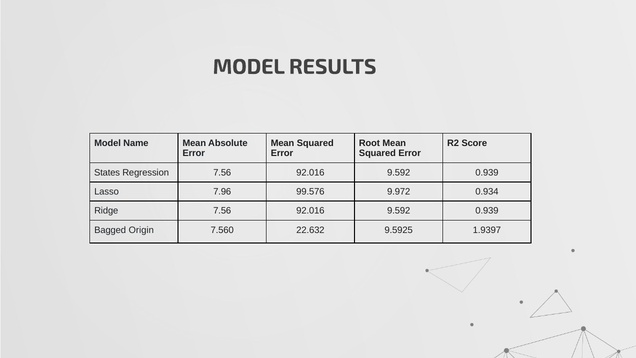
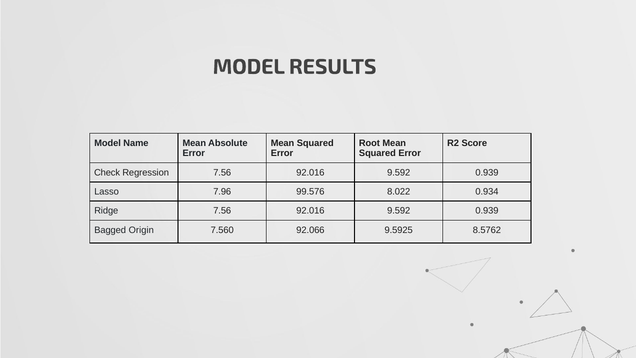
States: States -> Check
9.972: 9.972 -> 8.022
22.632: 22.632 -> 92.066
1.9397: 1.9397 -> 8.5762
